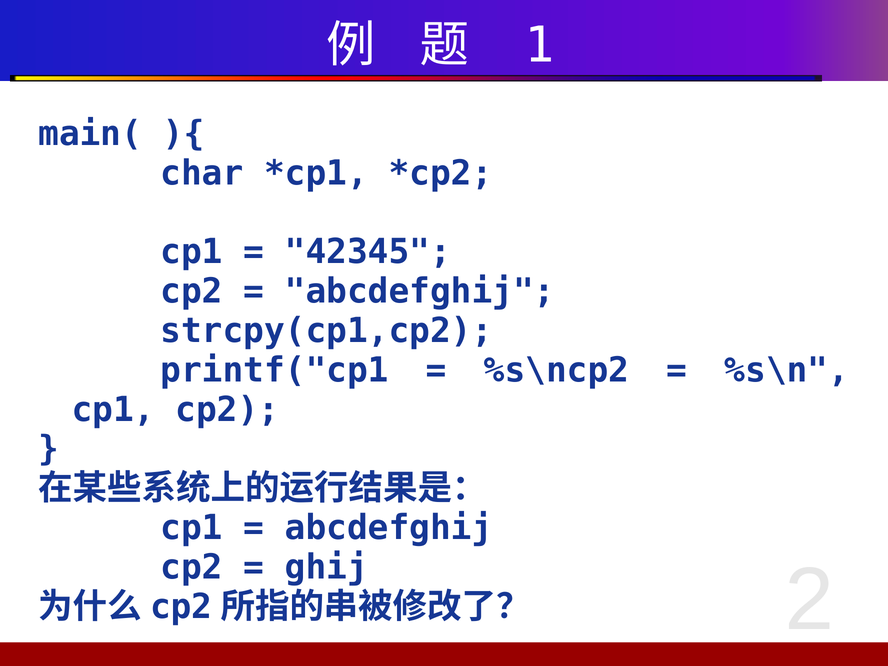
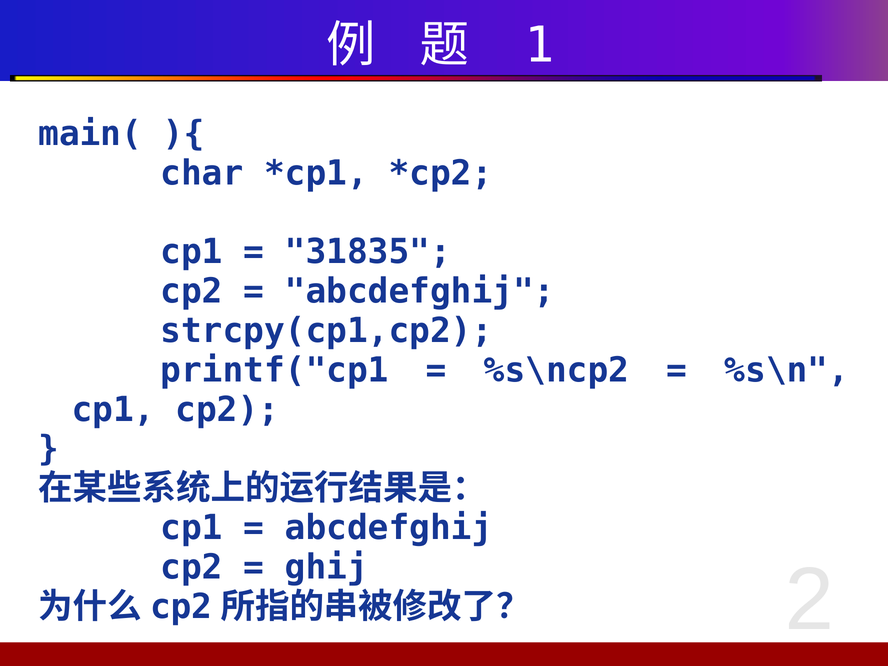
42345: 42345 -> 31835
